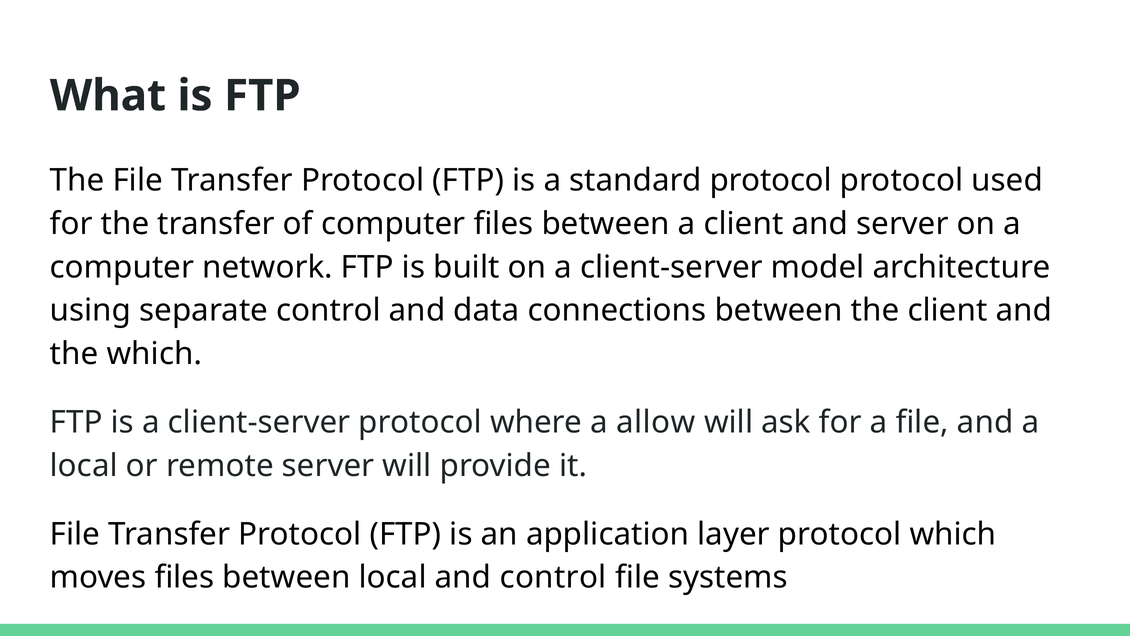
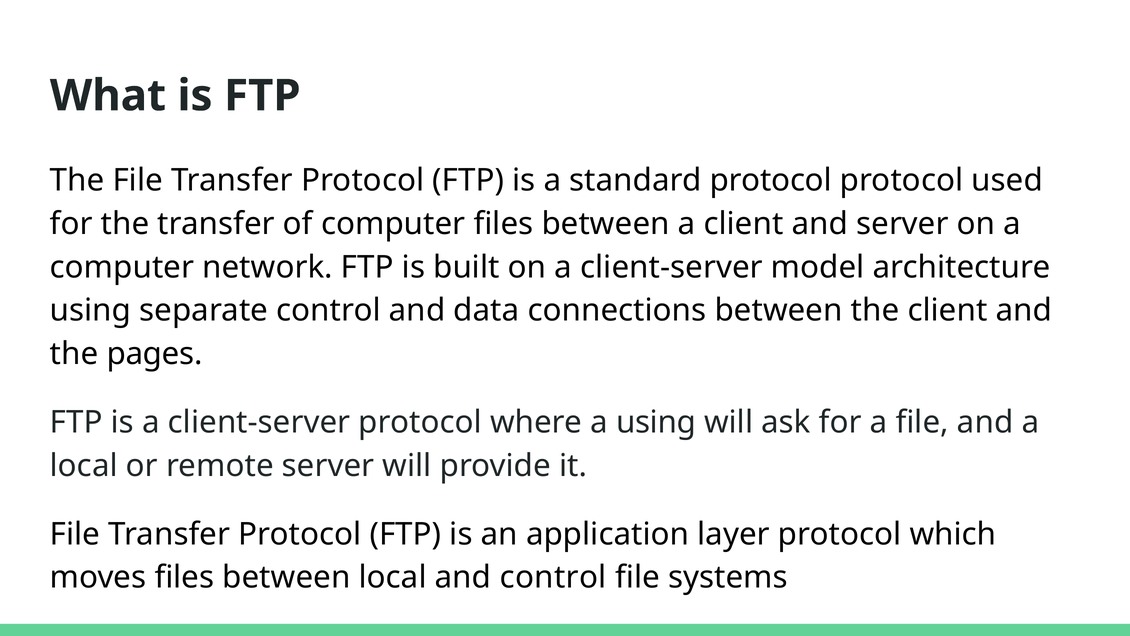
the which: which -> pages
a allow: allow -> using
